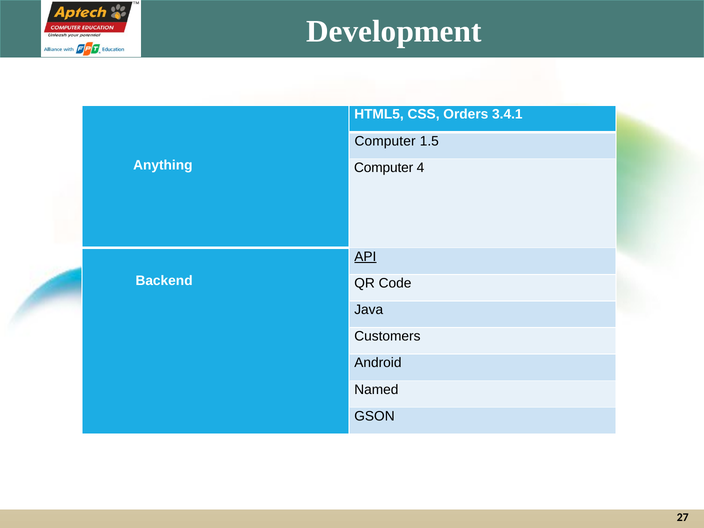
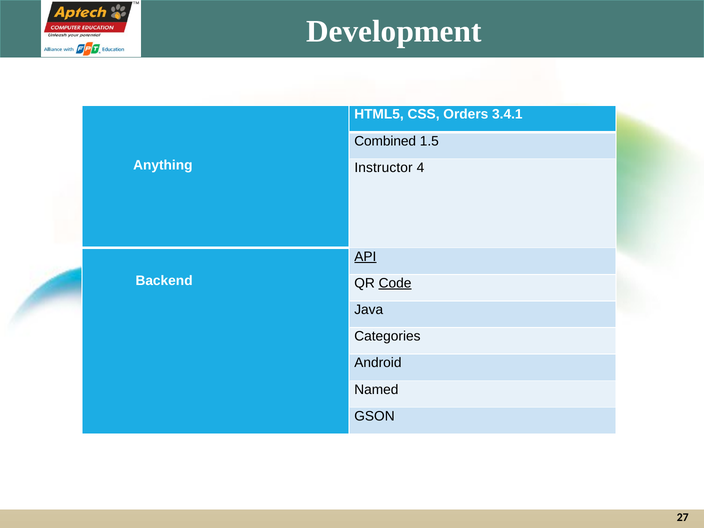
Computer at (385, 141): Computer -> Combined
Computer at (384, 168): Computer -> Instructor
Code underline: none -> present
Customers: Customers -> Categories
